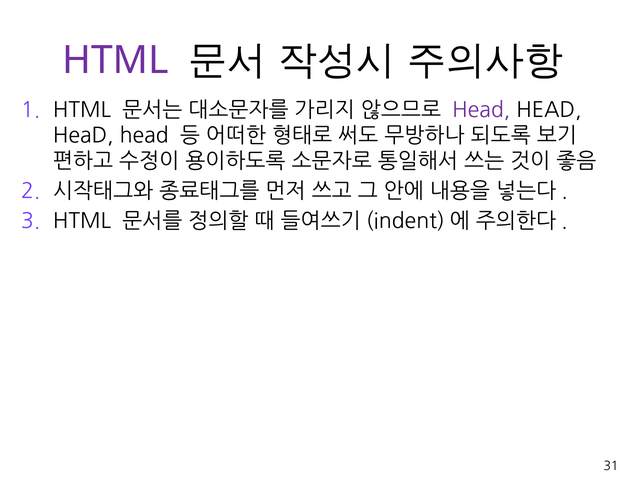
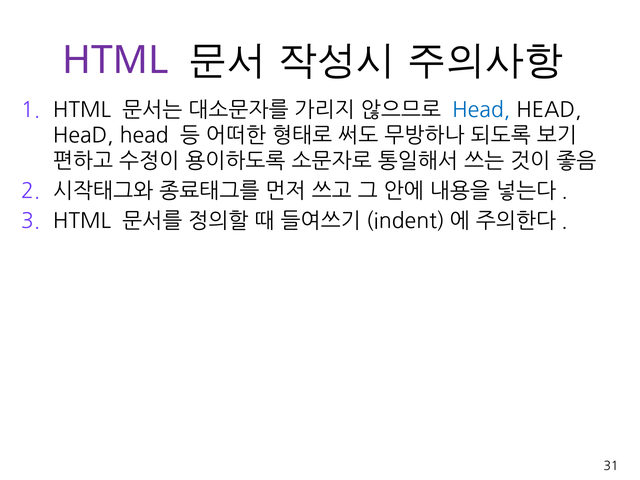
Head at (481, 110) colour: purple -> blue
